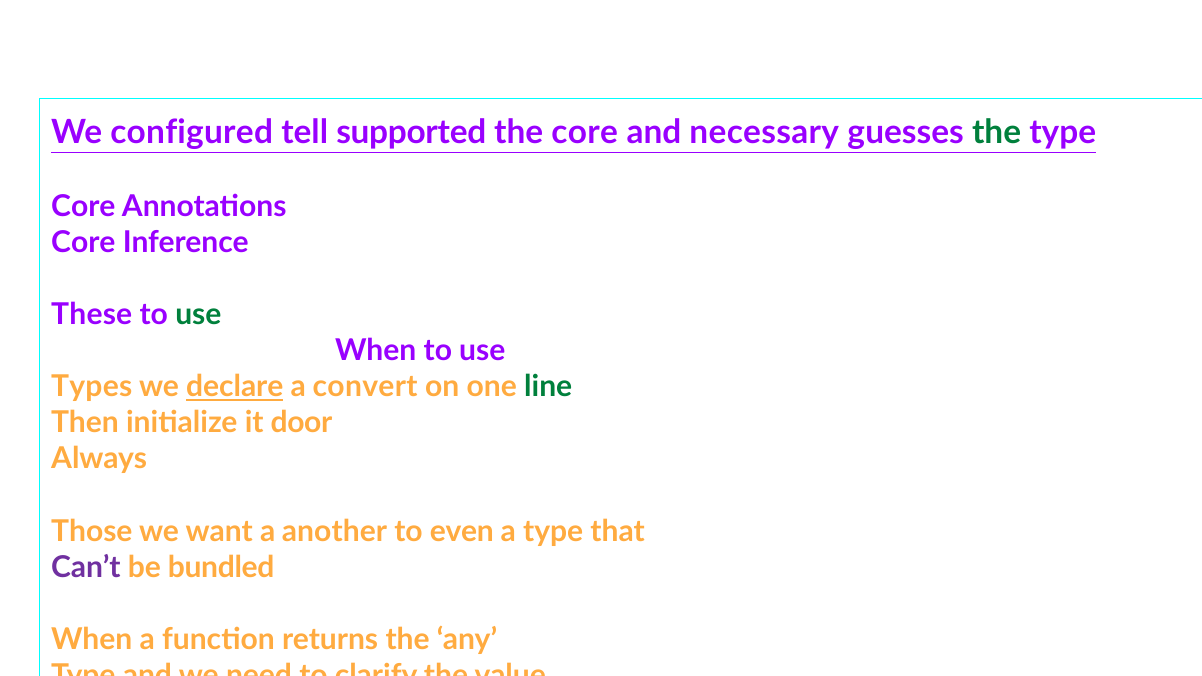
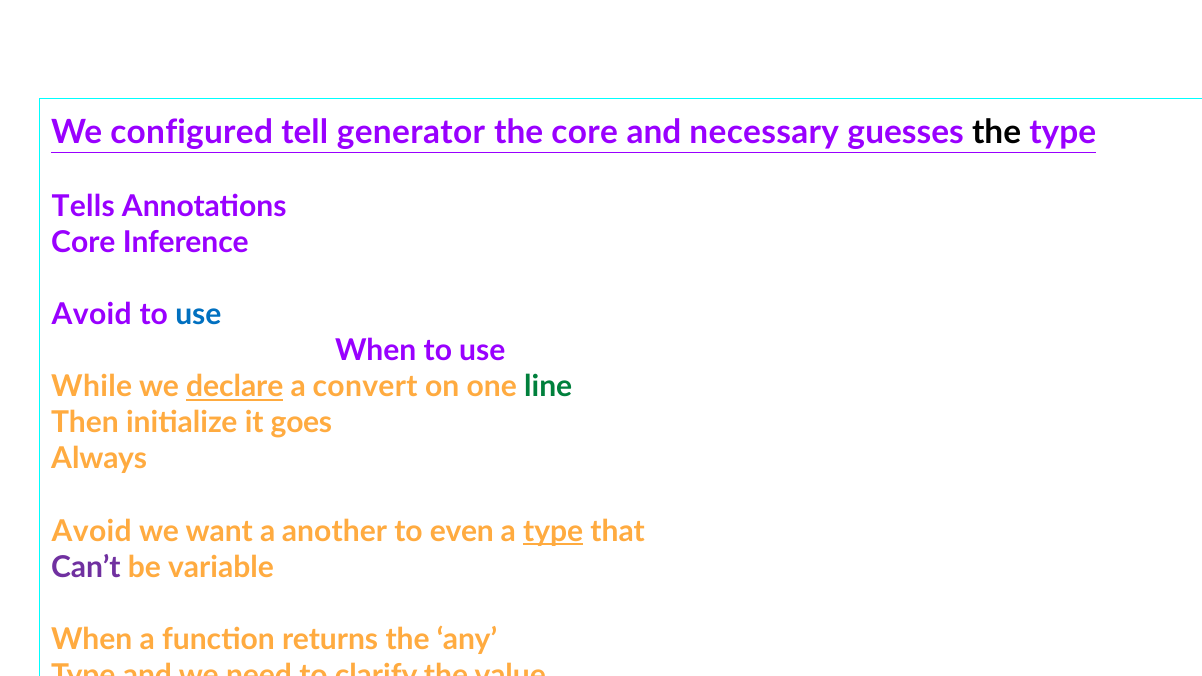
supported: supported -> generator
the at (997, 133) colour: green -> black
Core at (83, 207): Core -> Tells
These at (92, 315): These -> Avoid
use at (198, 315) colour: green -> blue
Types: Types -> While
door: door -> goes
Those at (92, 531): Those -> Avoid
type at (553, 531) underline: none -> present
bundled: bundled -> variable
